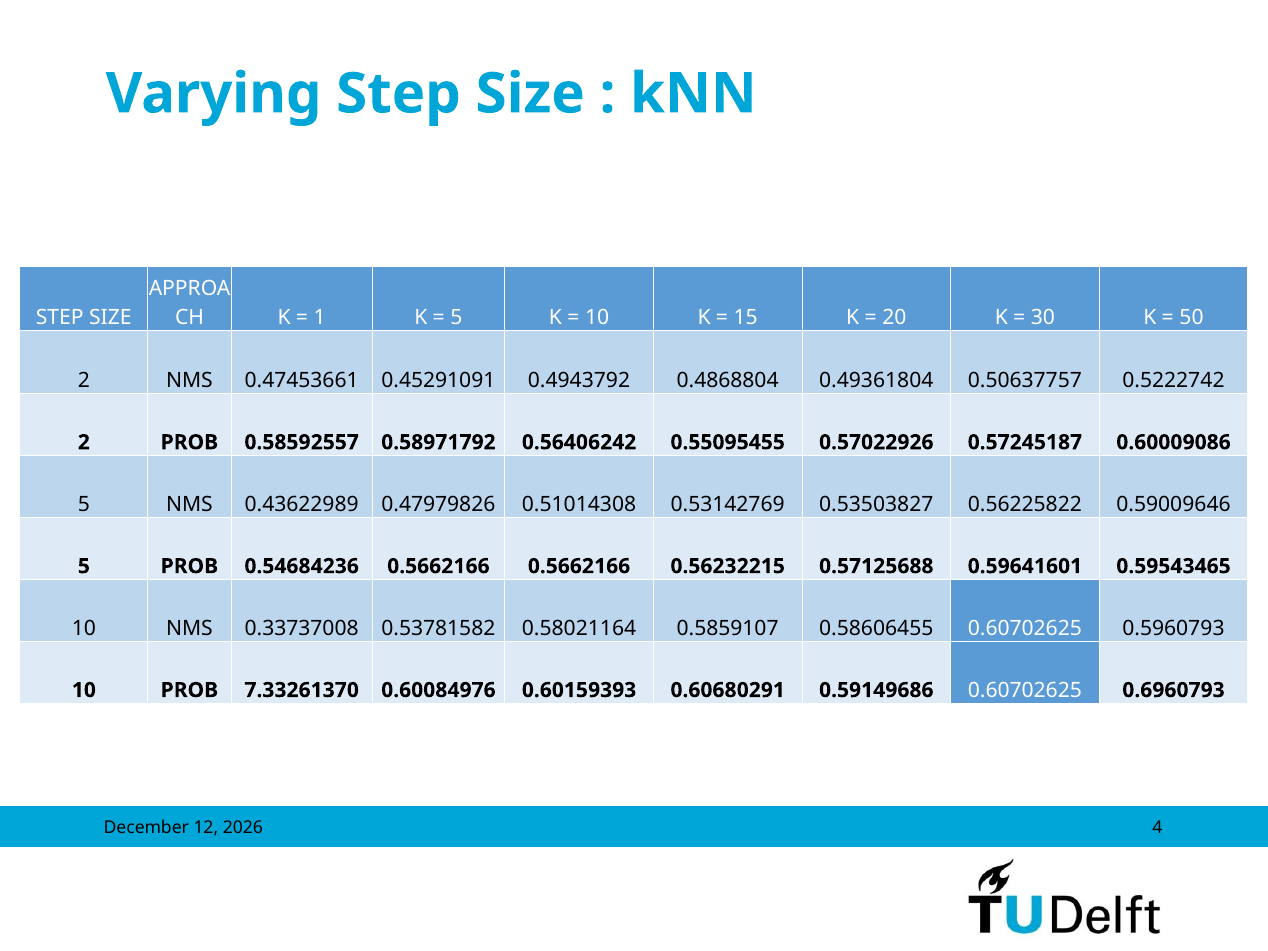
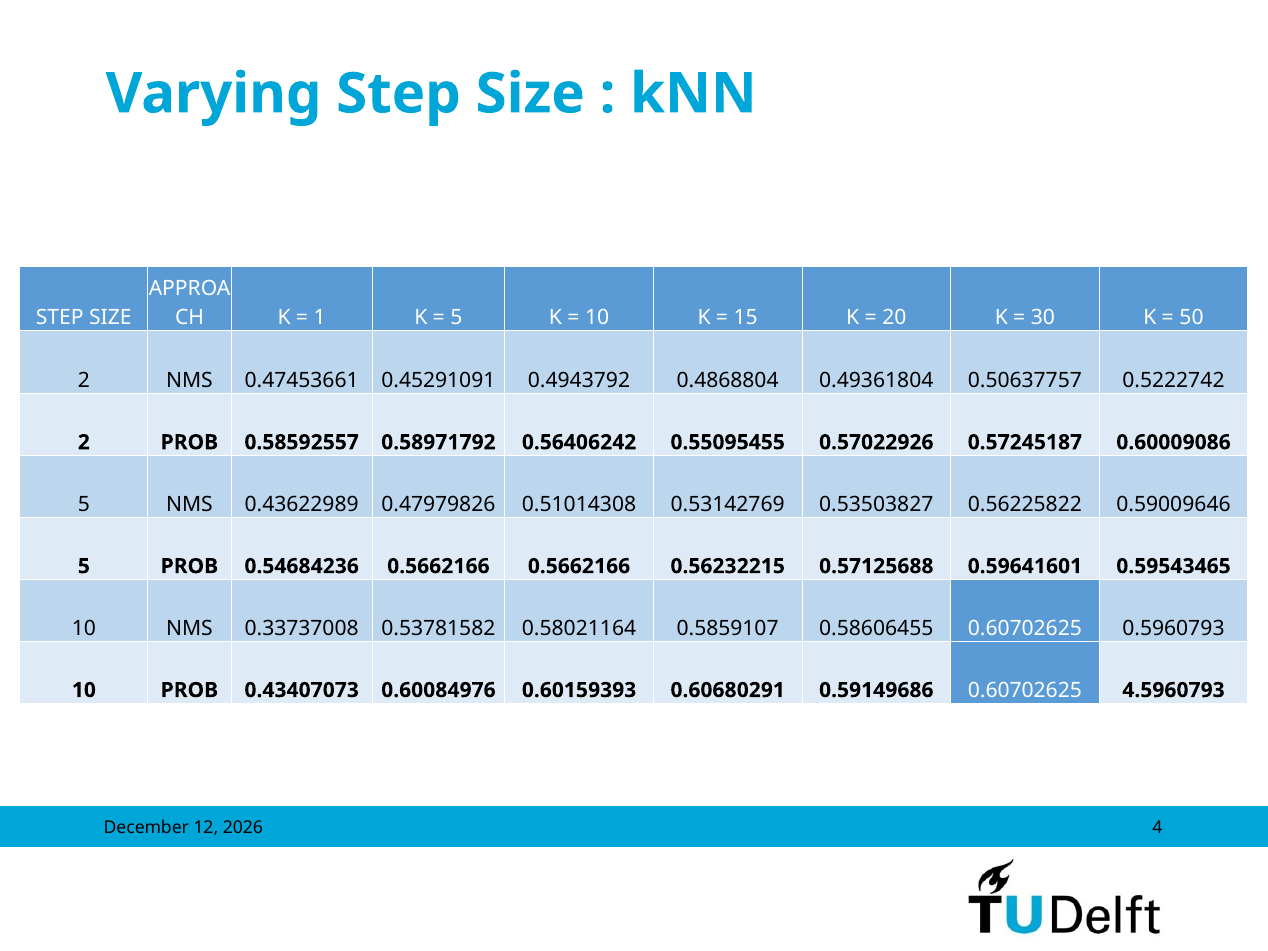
7.33261370: 7.33261370 -> 0.43407073
0.6960793: 0.6960793 -> 4.5960793
